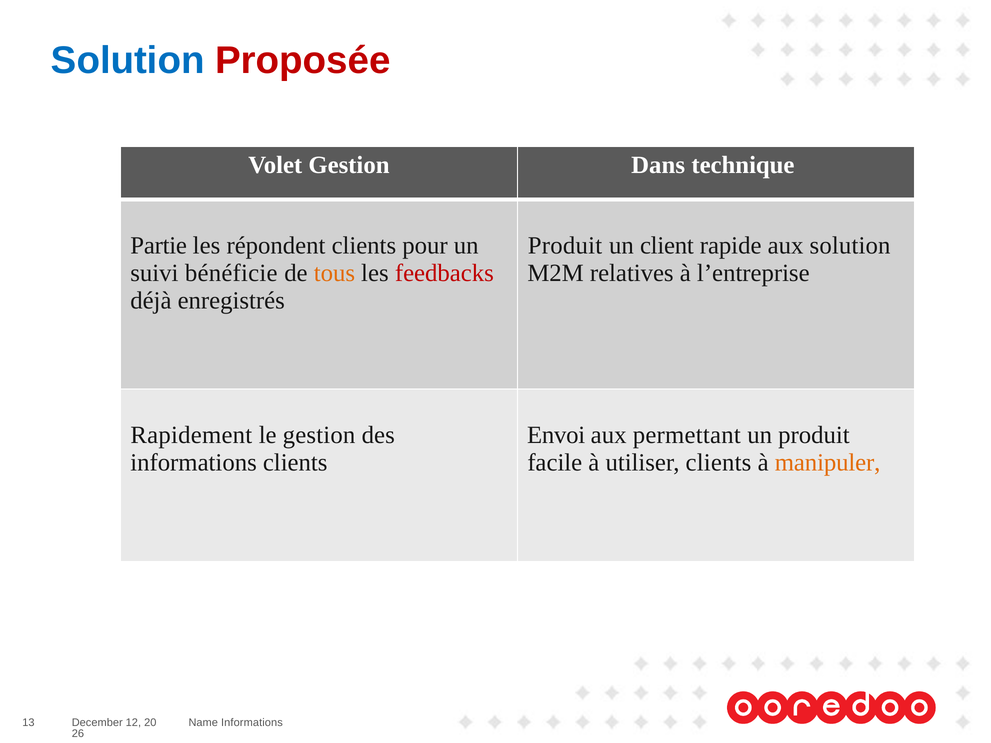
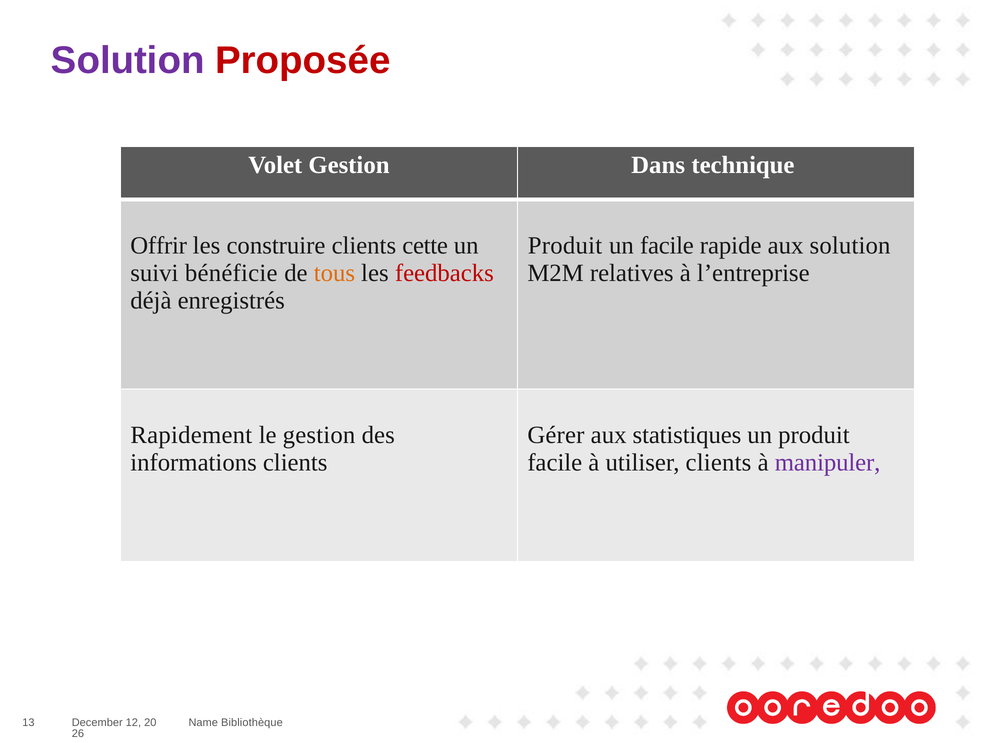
Solution at (128, 61) colour: blue -> purple
Partie: Partie -> Offrir
répondent: répondent -> construire
pour: pour -> cette
un client: client -> facile
Envoi: Envoi -> Gérer
permettant: permettant -> statistiques
manipuler colour: orange -> purple
Name Informations: Informations -> Bibliothèque
